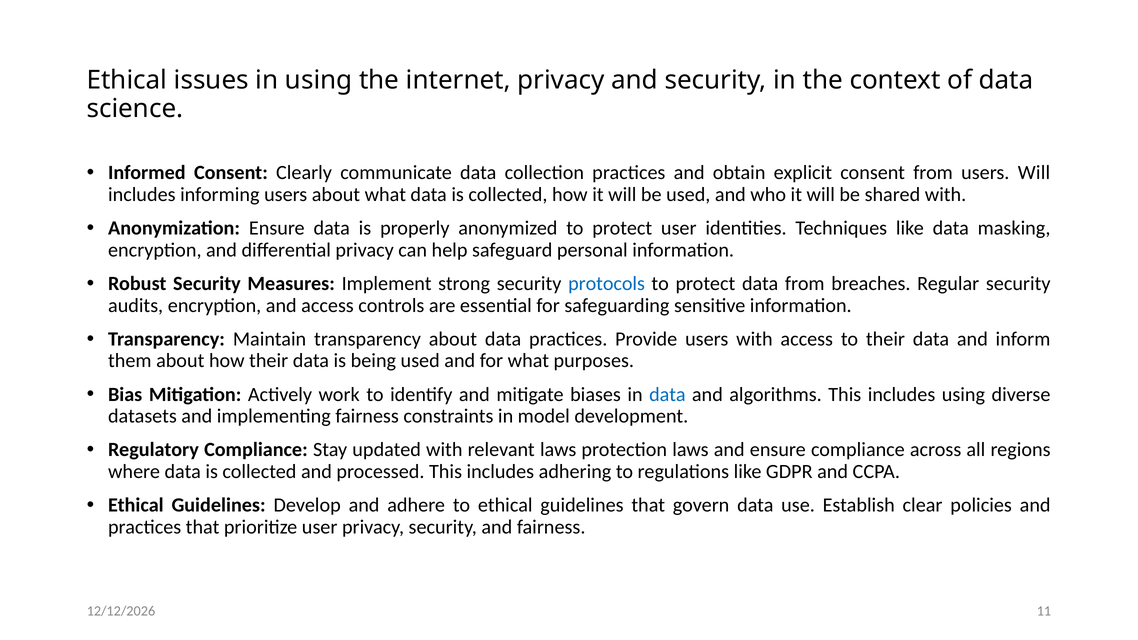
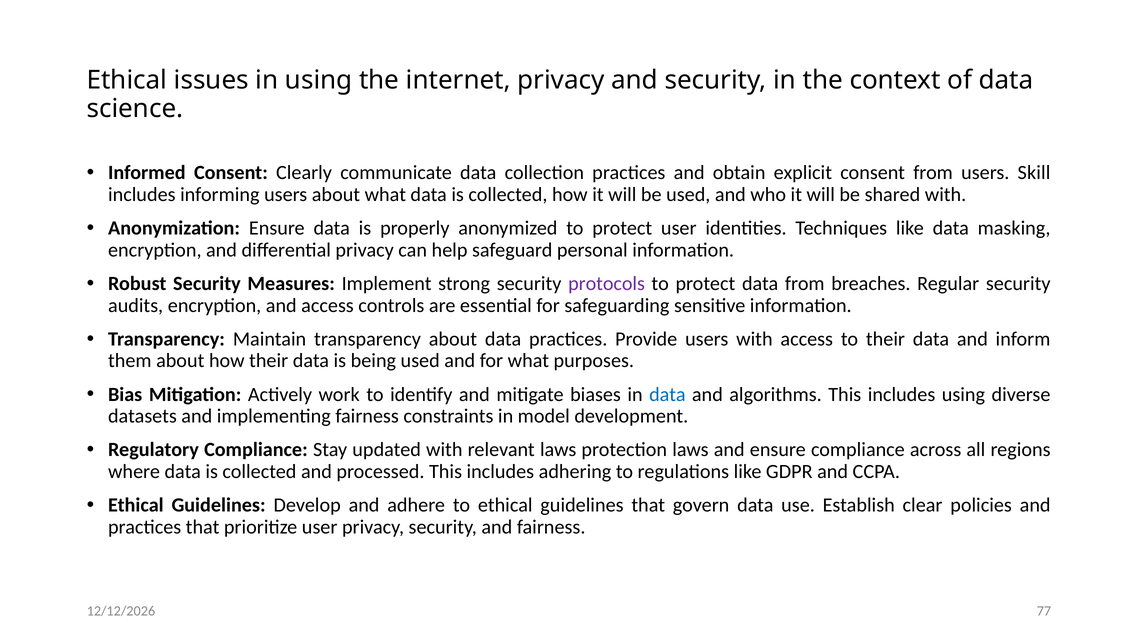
users Will: Will -> Skill
protocols colour: blue -> purple
11: 11 -> 77
